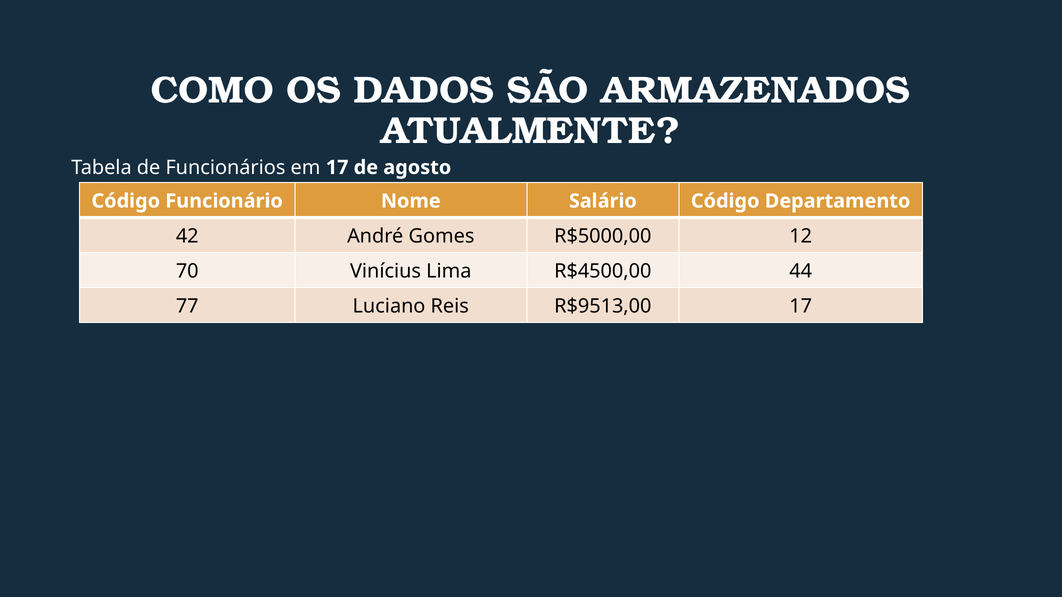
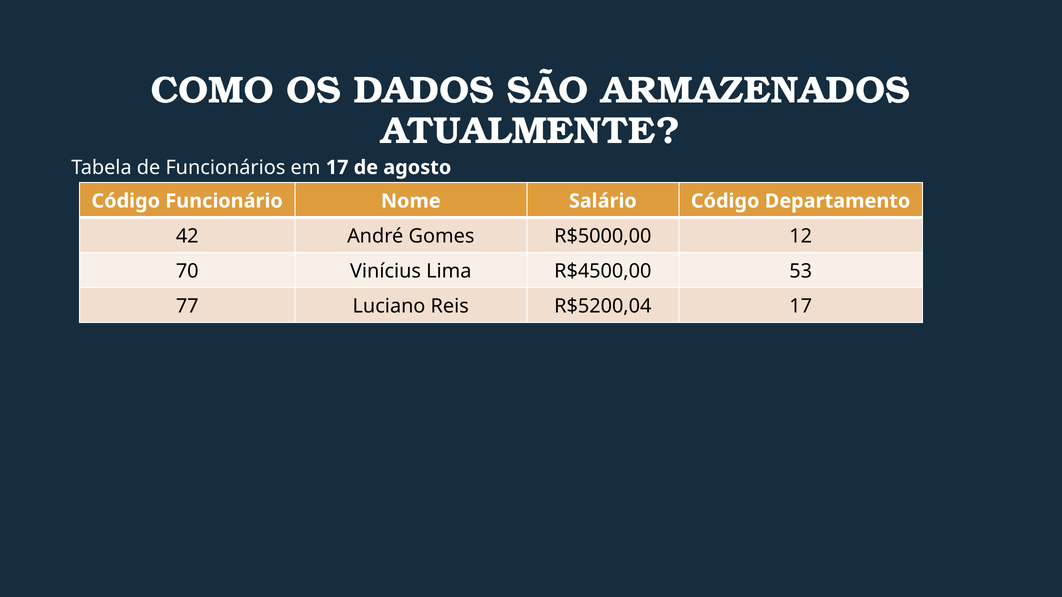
44: 44 -> 53
R$9513,00: R$9513,00 -> R$5200,04
